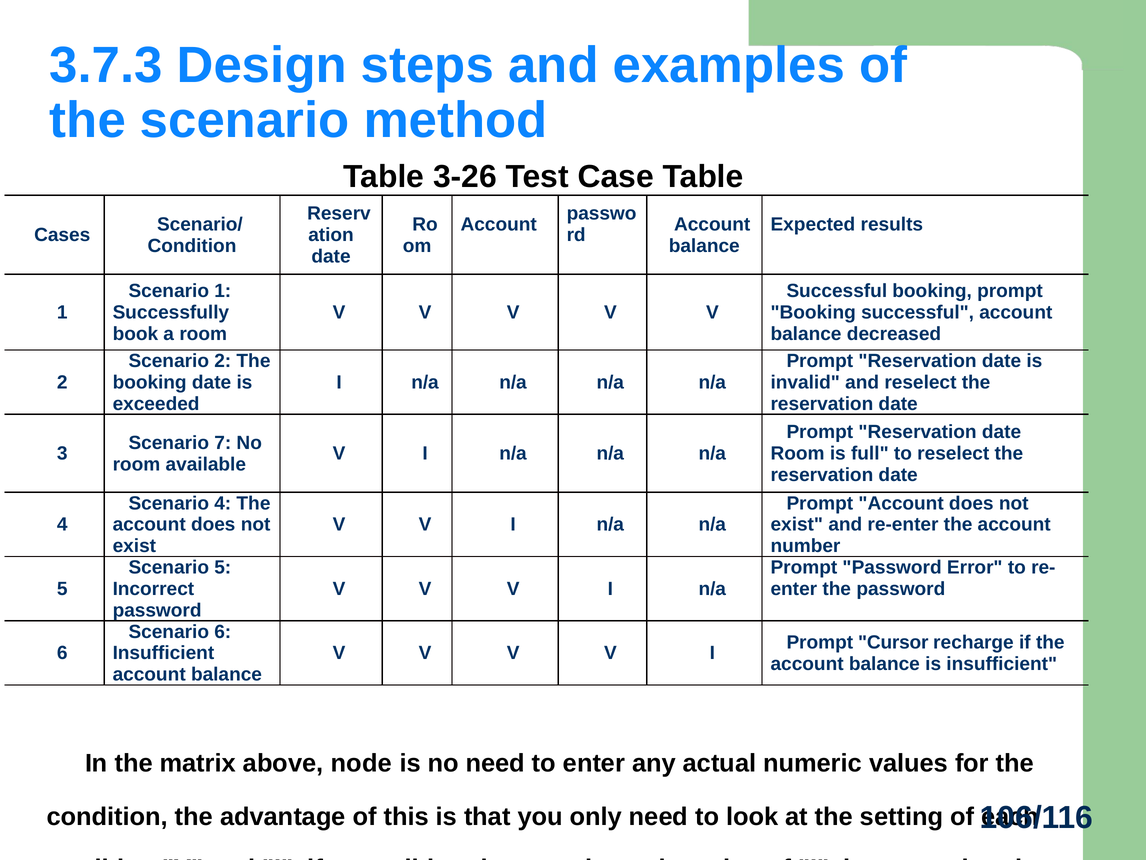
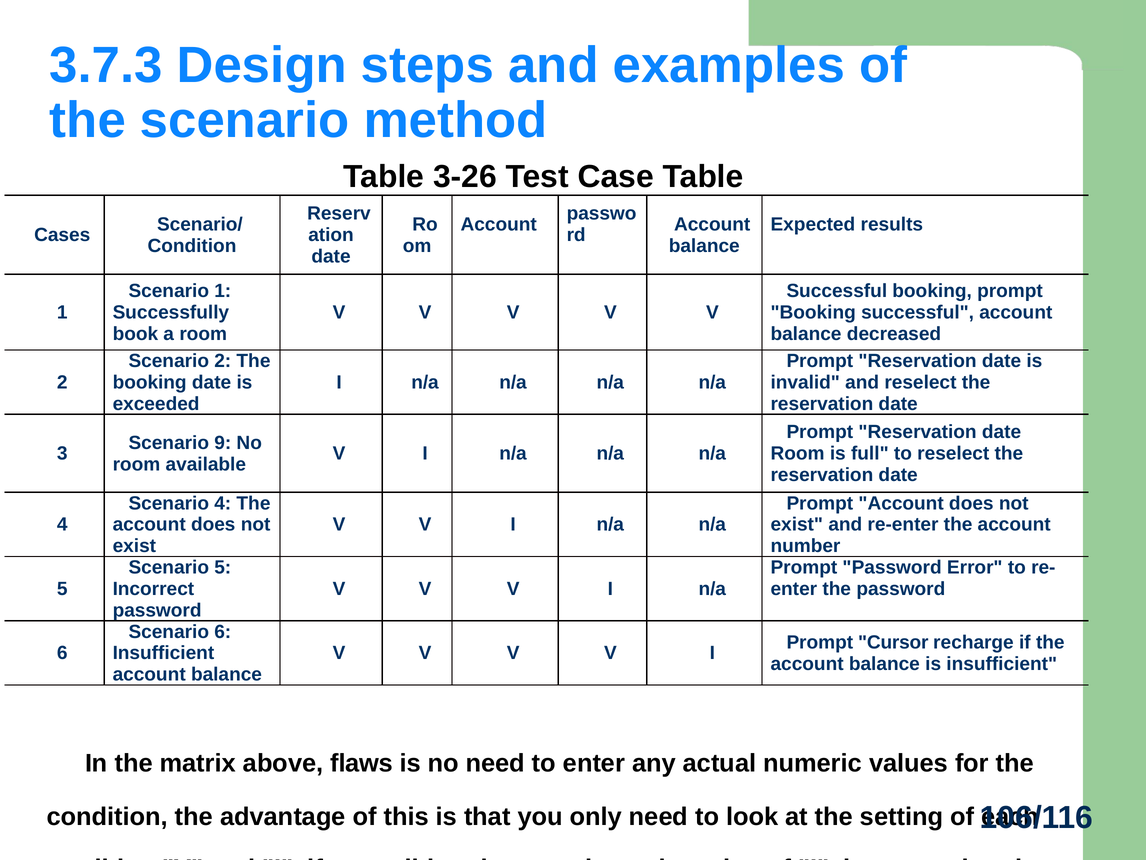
7: 7 -> 9
node: node -> flaws
